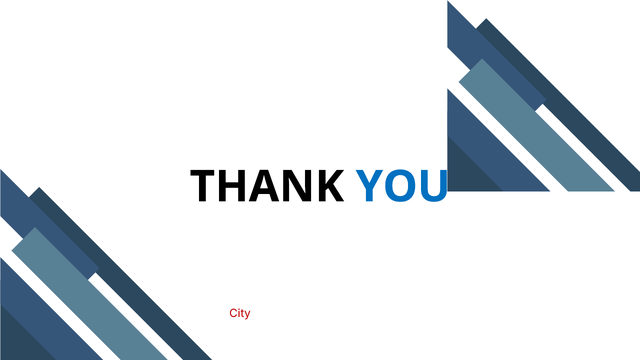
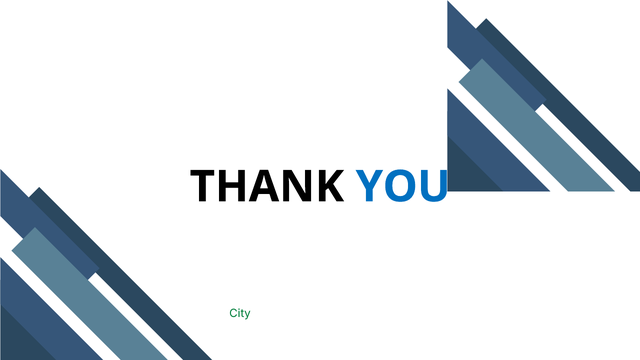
City colour: red -> green
